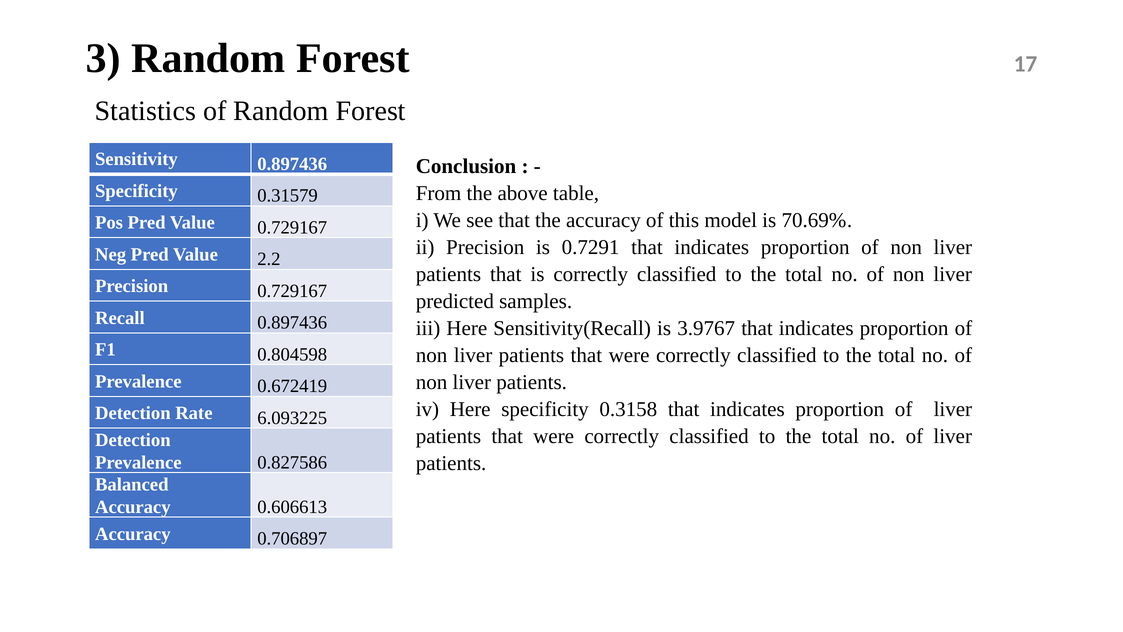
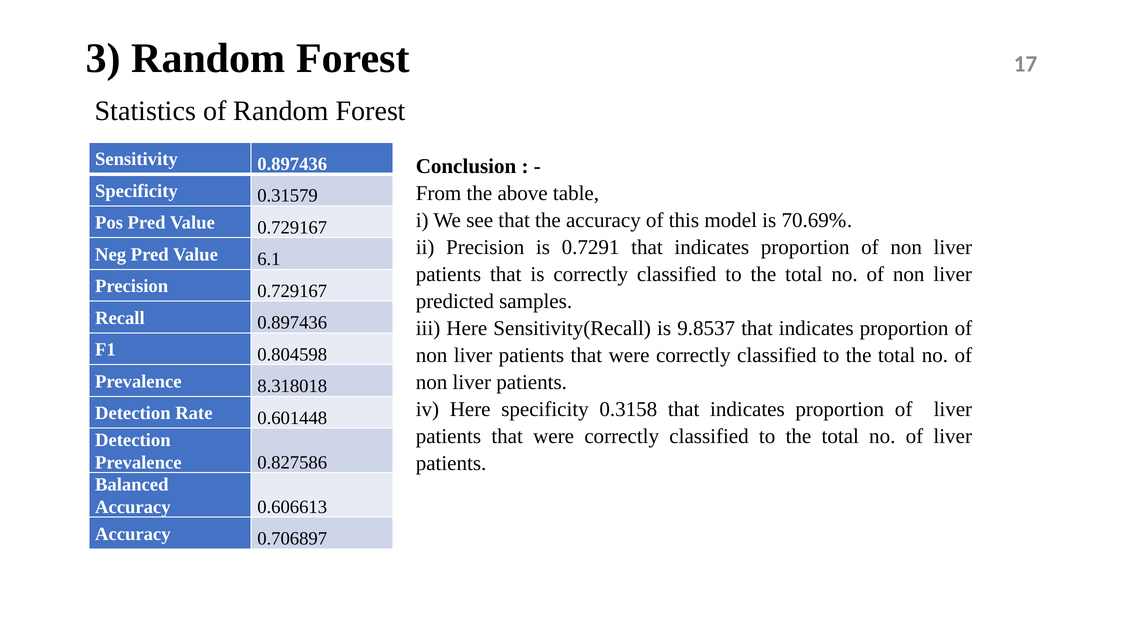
2.2: 2.2 -> 6.1
3.9767: 3.9767 -> 9.8537
0.672419: 0.672419 -> 8.318018
6.093225: 6.093225 -> 0.601448
